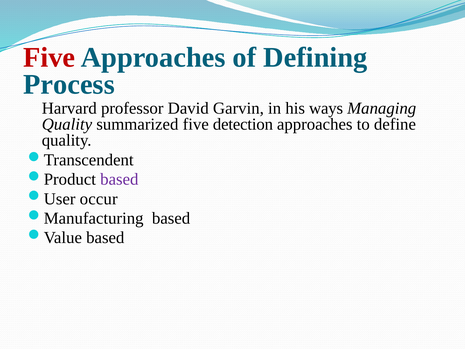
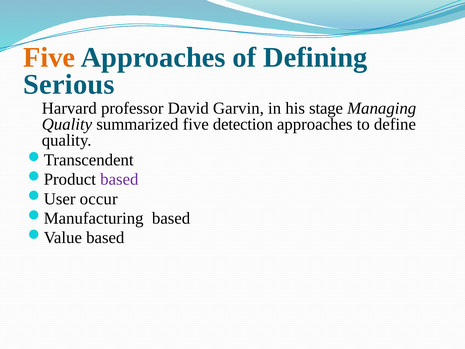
Five at (49, 57) colour: red -> orange
Process: Process -> Serious
ways: ways -> stage
